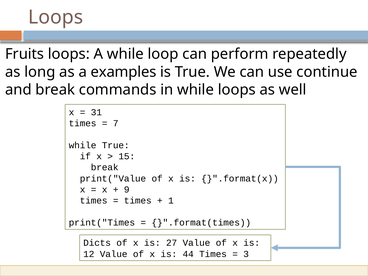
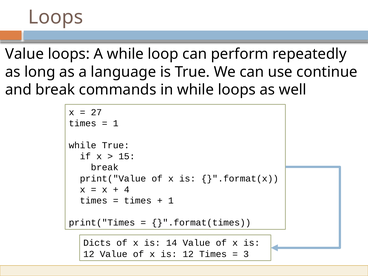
Fruits at (25, 54): Fruits -> Value
examples: examples -> language
31: 31 -> 27
7 at (116, 123): 7 -> 1
9: 9 -> 4
27: 27 -> 14
44 at (188, 254): 44 -> 12
